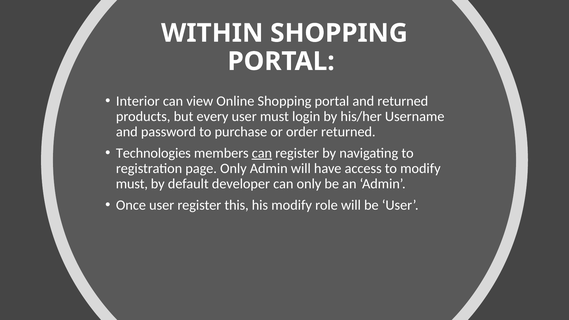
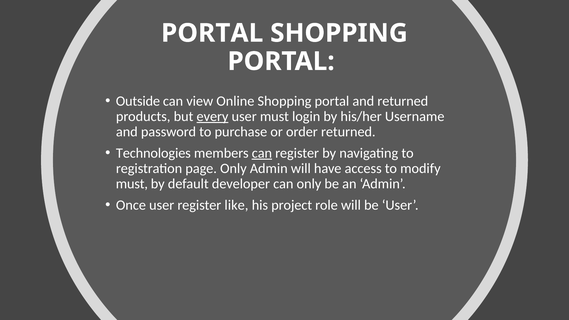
WITHIN at (212, 33): WITHIN -> PORTAL
Interior: Interior -> Outside
every underline: none -> present
this: this -> like
his modify: modify -> project
